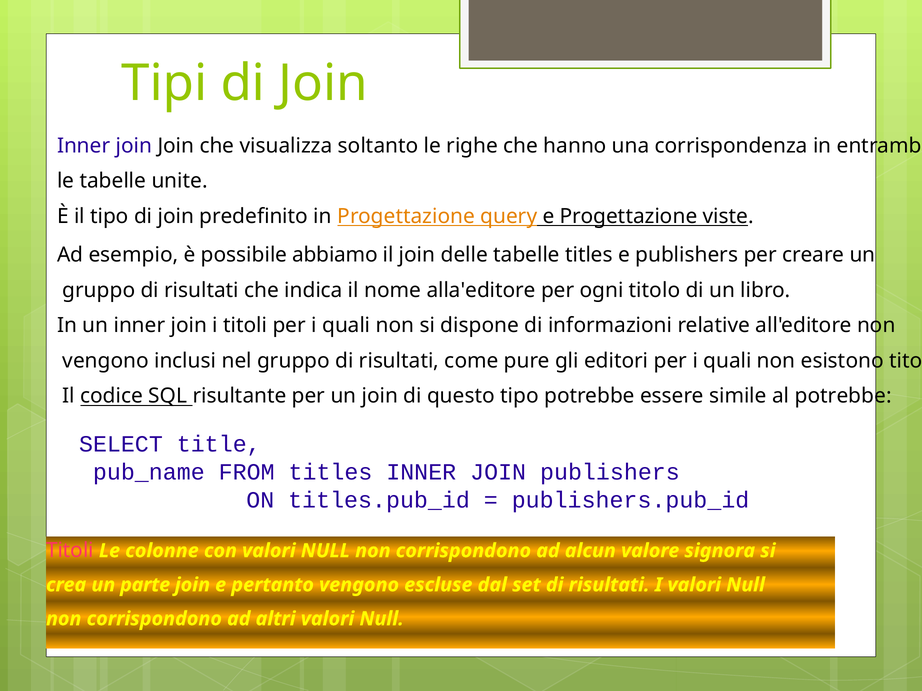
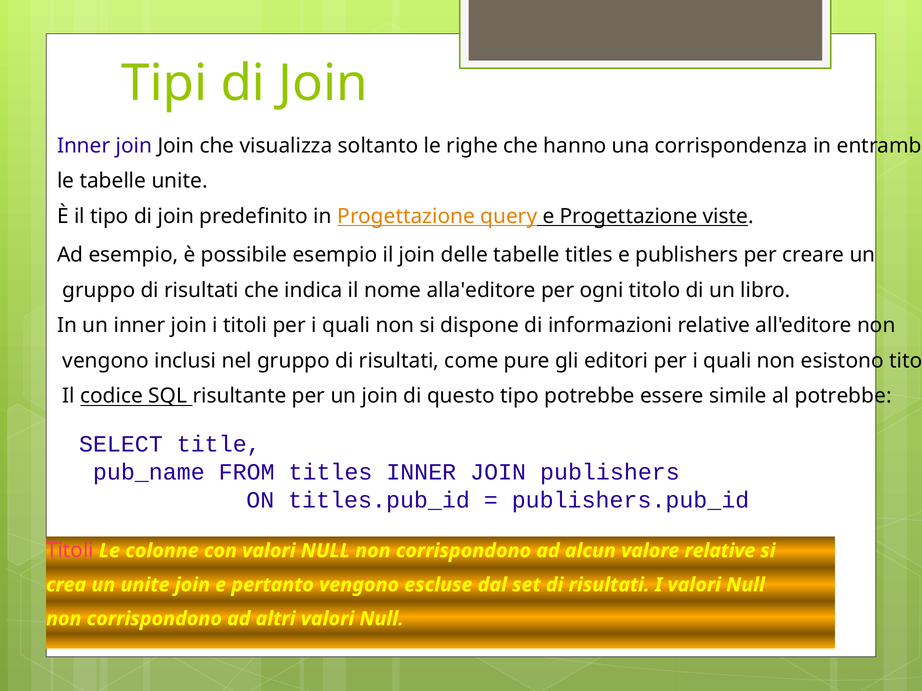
possibile abbiamo: abbiamo -> esempio
valore signora: signora -> relative
un parte: parte -> unite
